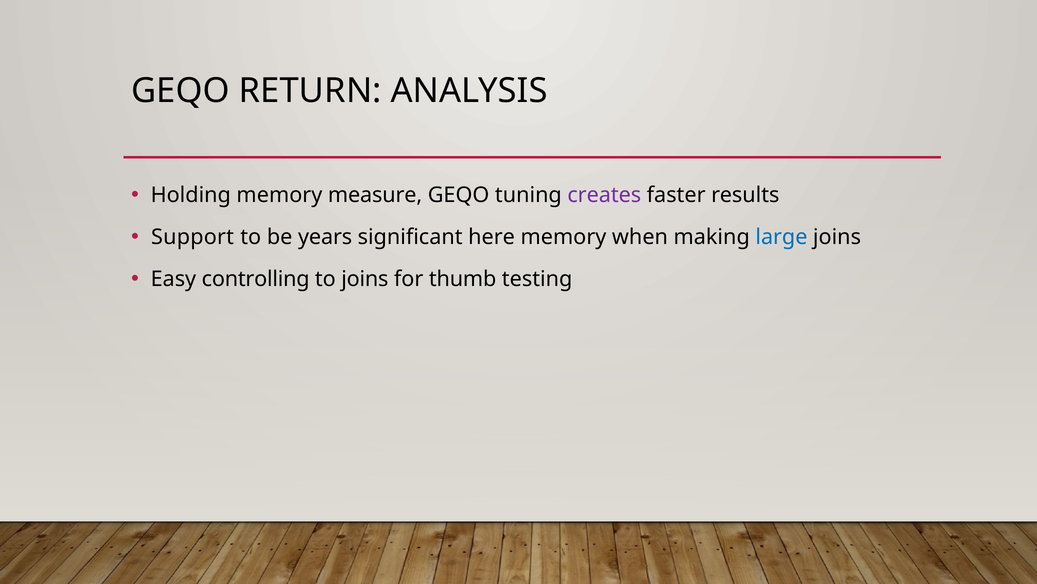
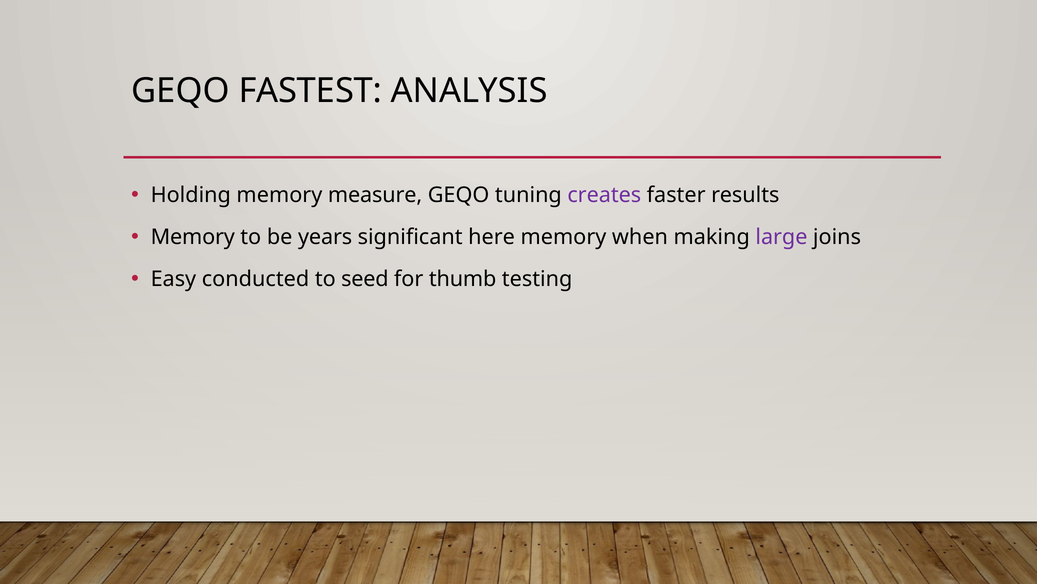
RETURN: RETURN -> FASTEST
Support at (193, 237): Support -> Memory
large colour: blue -> purple
controlling: controlling -> conducted
to joins: joins -> seed
